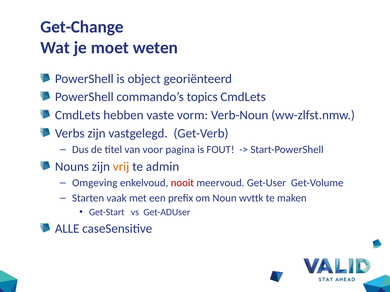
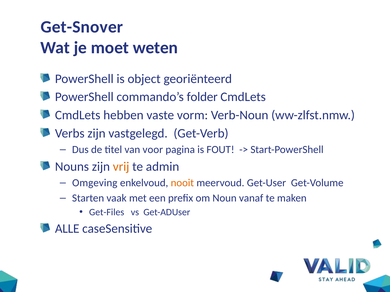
Get-Change: Get-Change -> Get-Snover
topics: topics -> folder
nooit colour: red -> orange
wvttk: wvttk -> vanaf
Get-Start: Get-Start -> Get-Files
